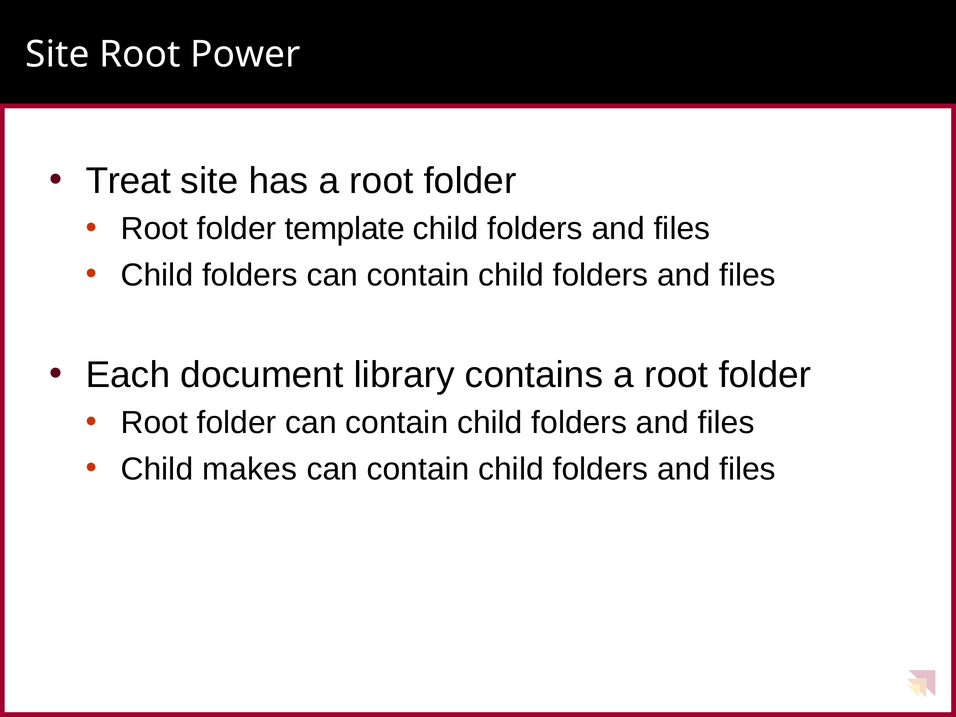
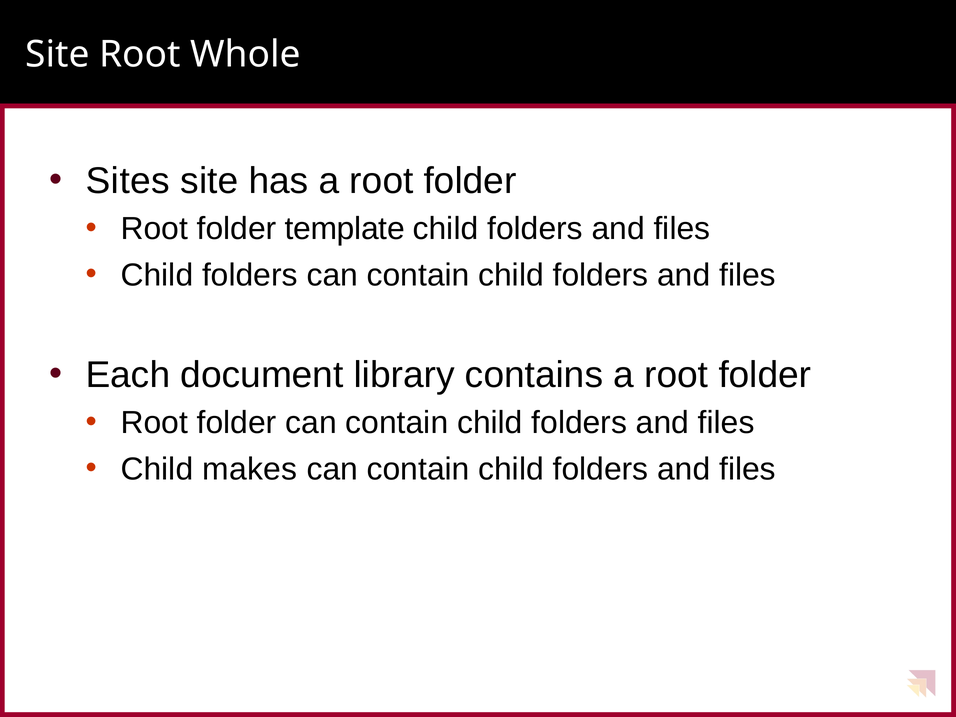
Power: Power -> Whole
Treat: Treat -> Sites
